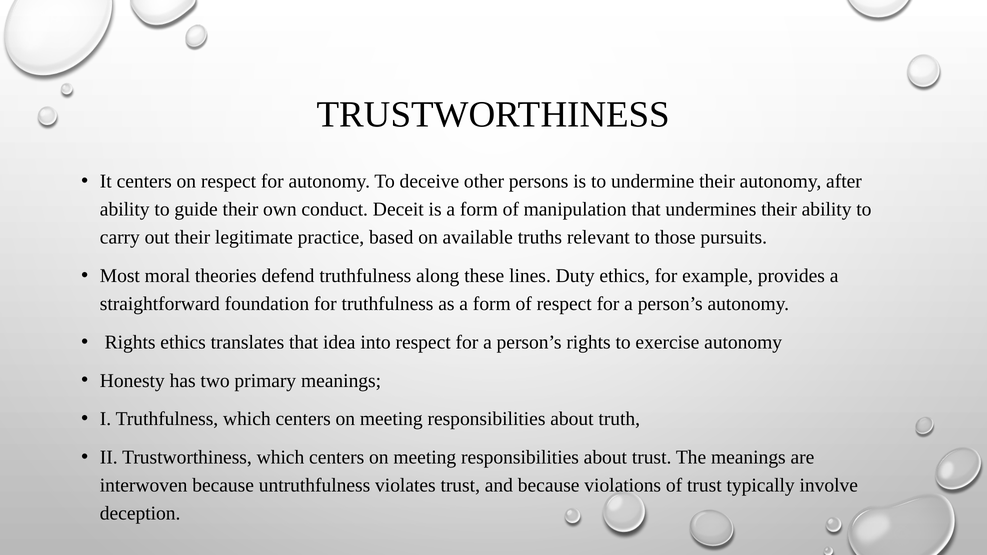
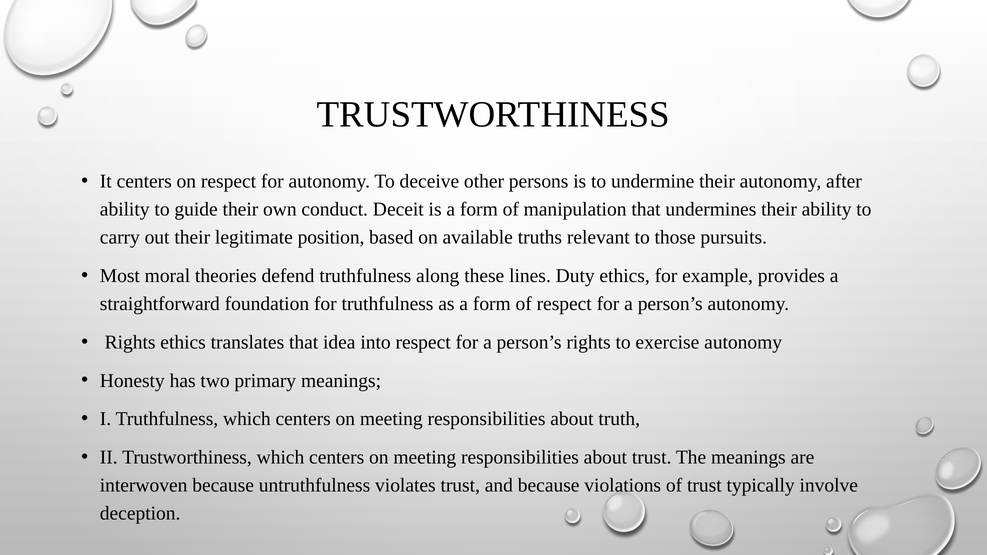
practice: practice -> position
